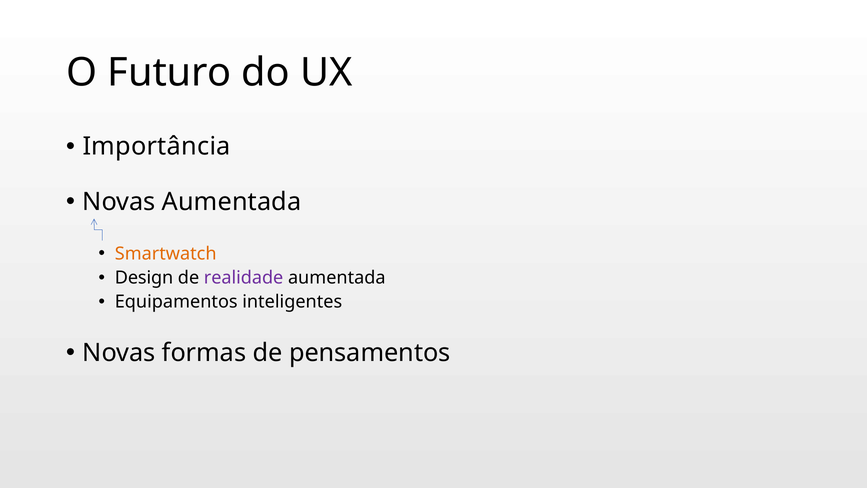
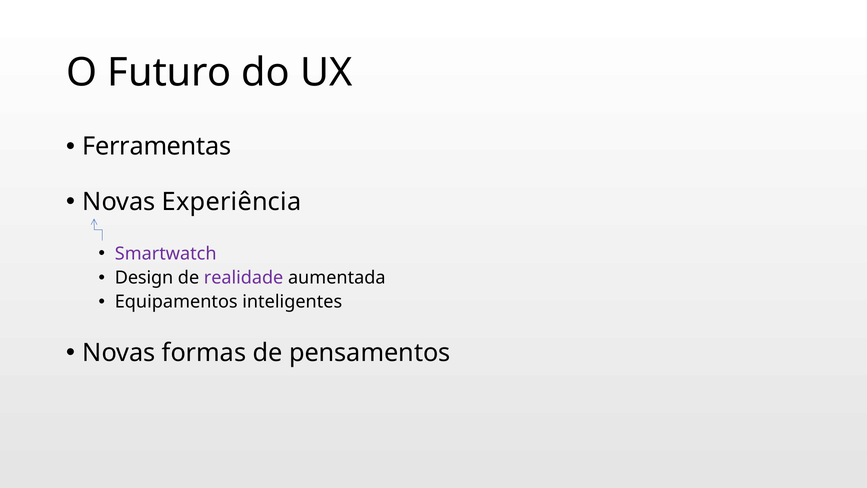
Importância: Importância -> Ferramentas
Novas Aumentada: Aumentada -> Experiência
Smartwatch colour: orange -> purple
